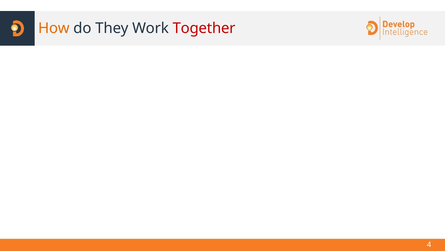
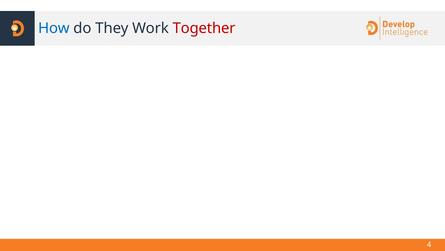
How colour: orange -> blue
